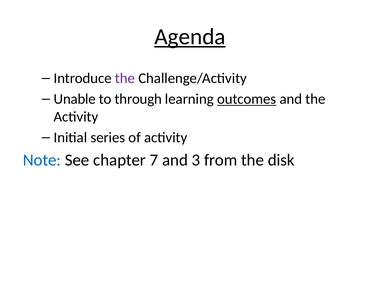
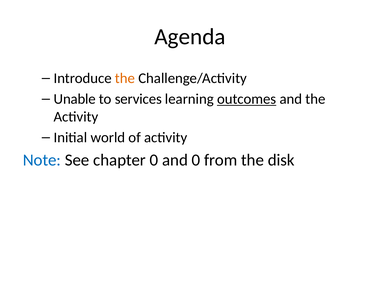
Agenda underline: present -> none
the at (125, 78) colour: purple -> orange
through: through -> services
series: series -> world
chapter 7: 7 -> 0
and 3: 3 -> 0
